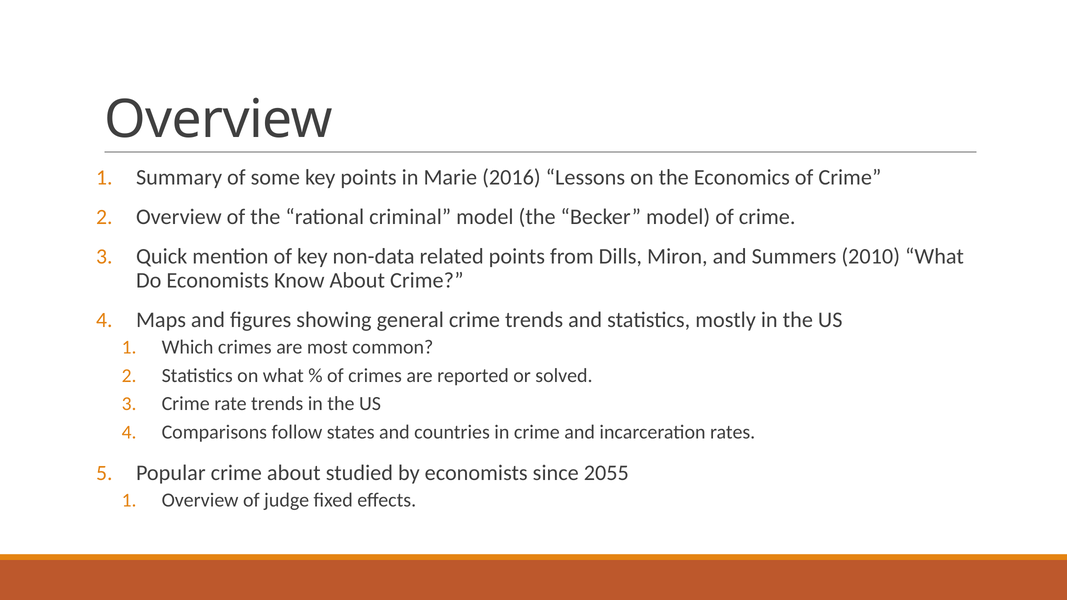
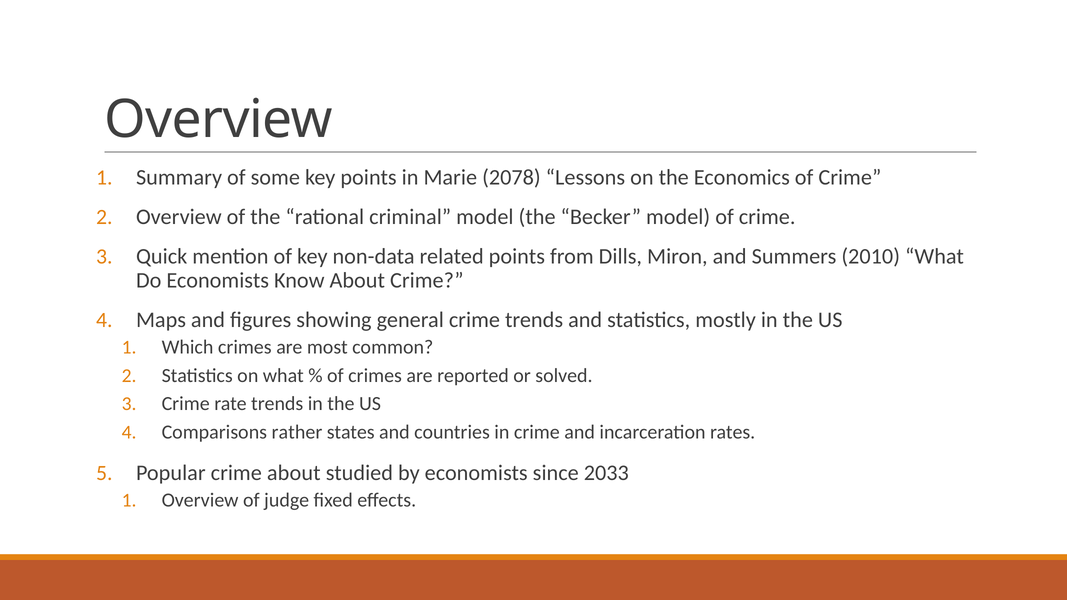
2016: 2016 -> 2078
follow: follow -> rather
2055: 2055 -> 2033
